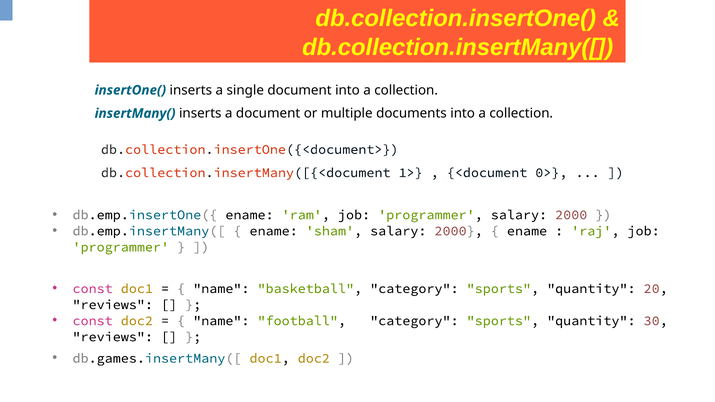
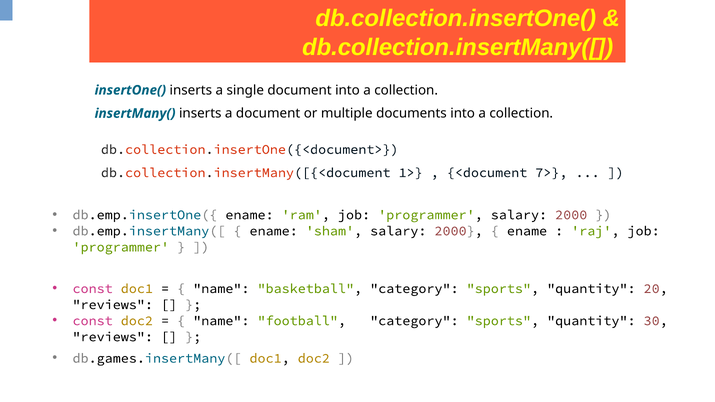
0>: 0> -> 7>
